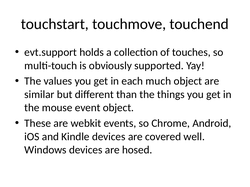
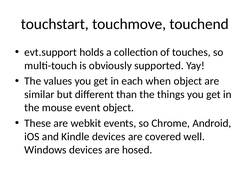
much: much -> when
